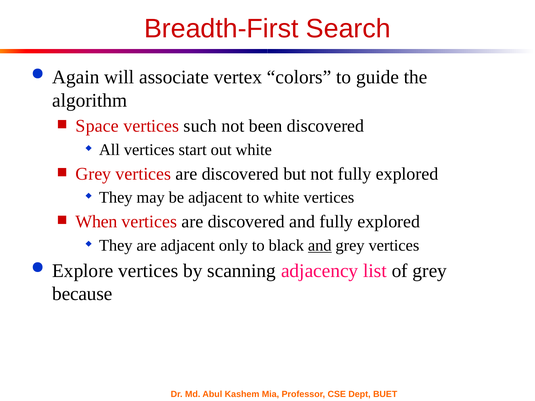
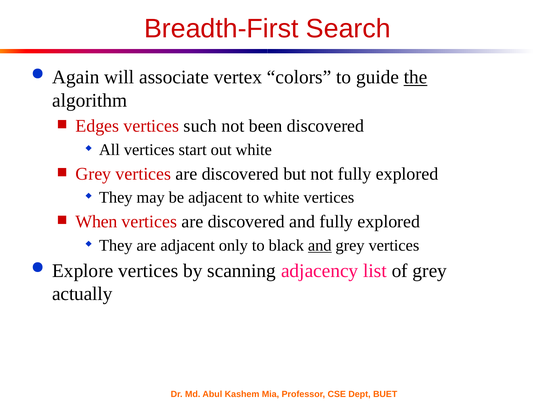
the underline: none -> present
Space: Space -> Edges
because: because -> actually
